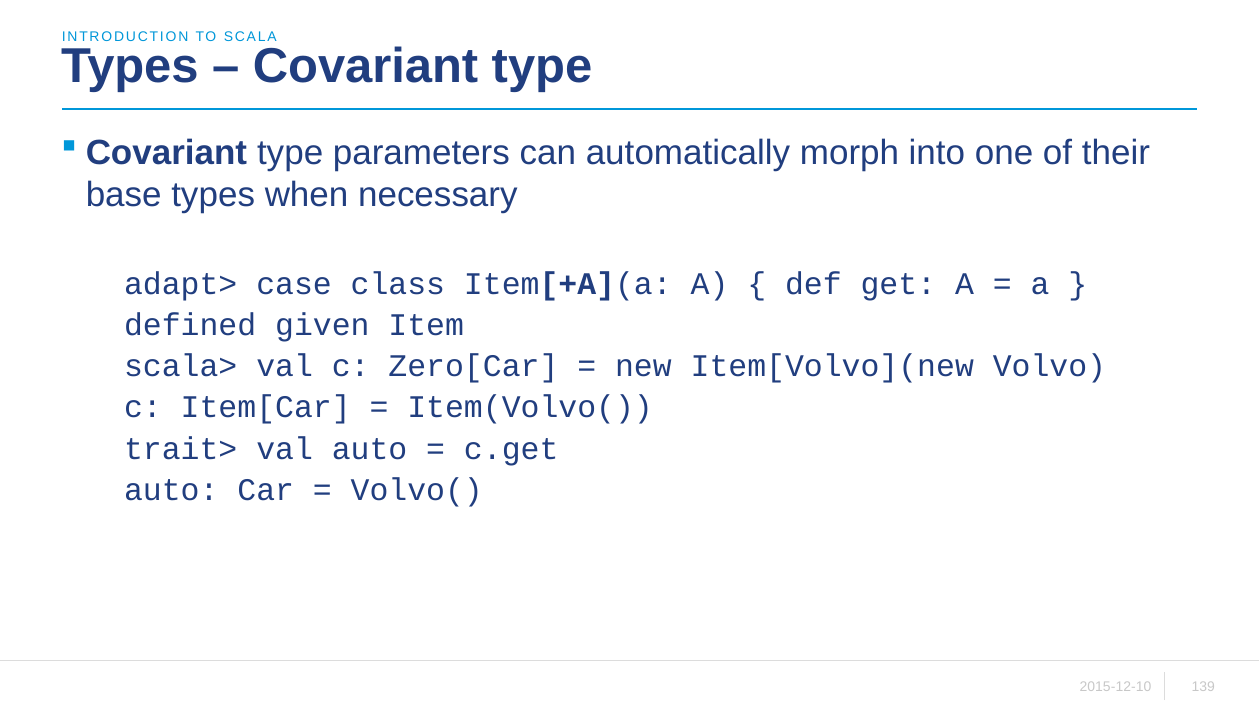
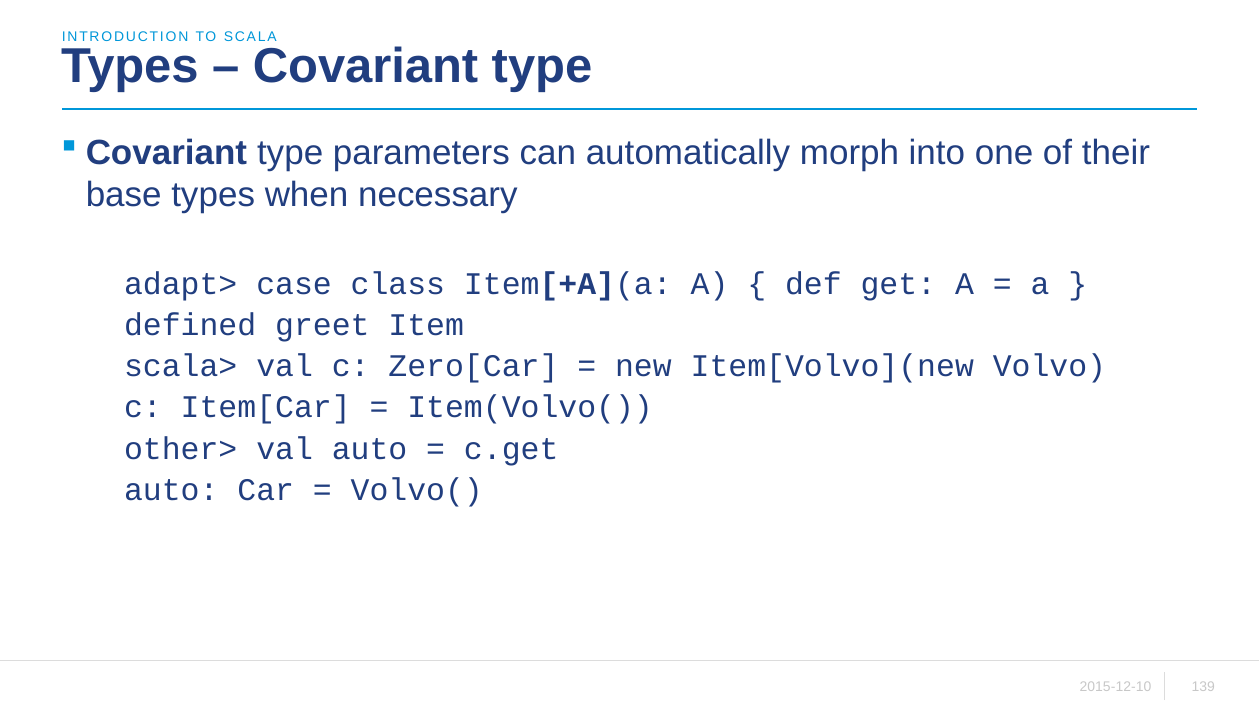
given: given -> greet
trait>: trait> -> other>
